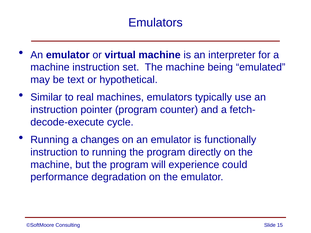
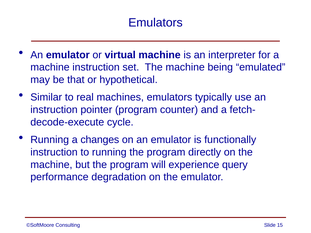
text: text -> that
could: could -> query
